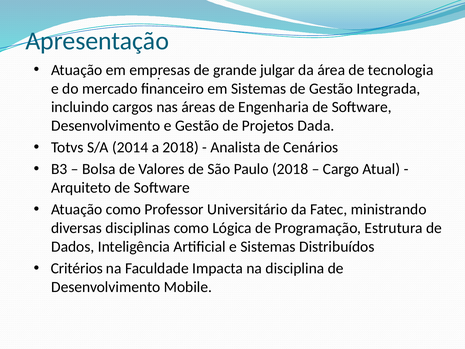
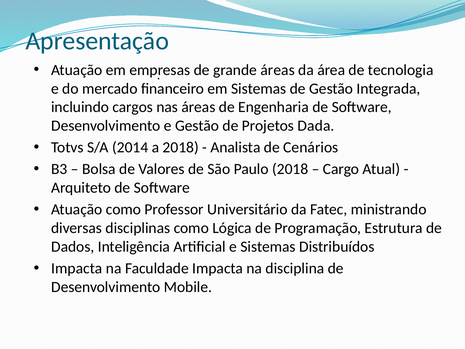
grande julgar: julgar -> áreas
Critérios at (77, 268): Critérios -> Impacta
